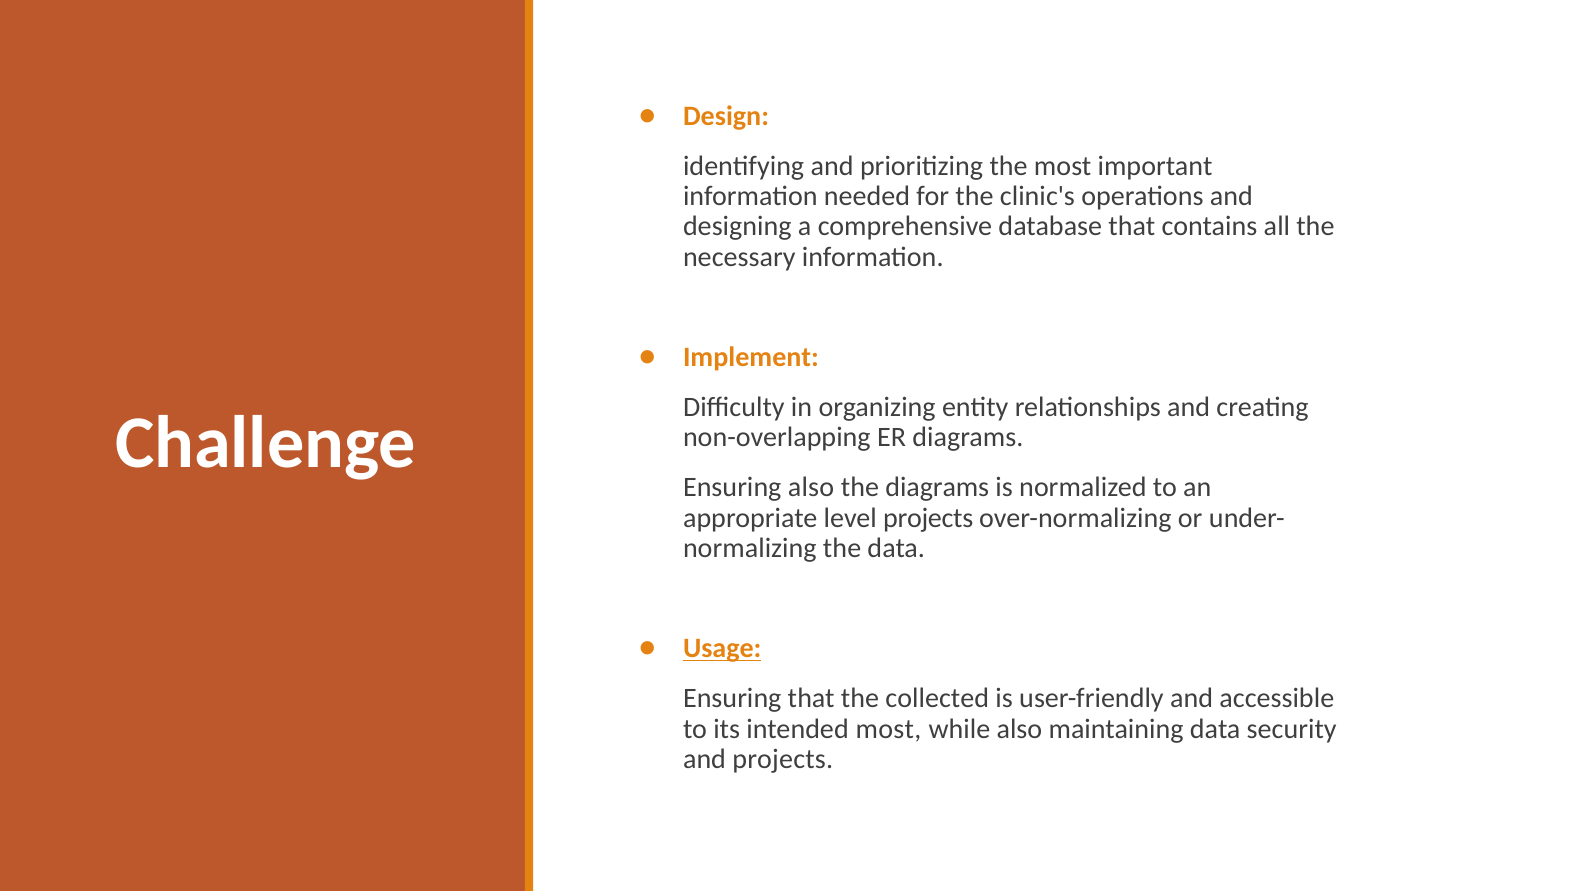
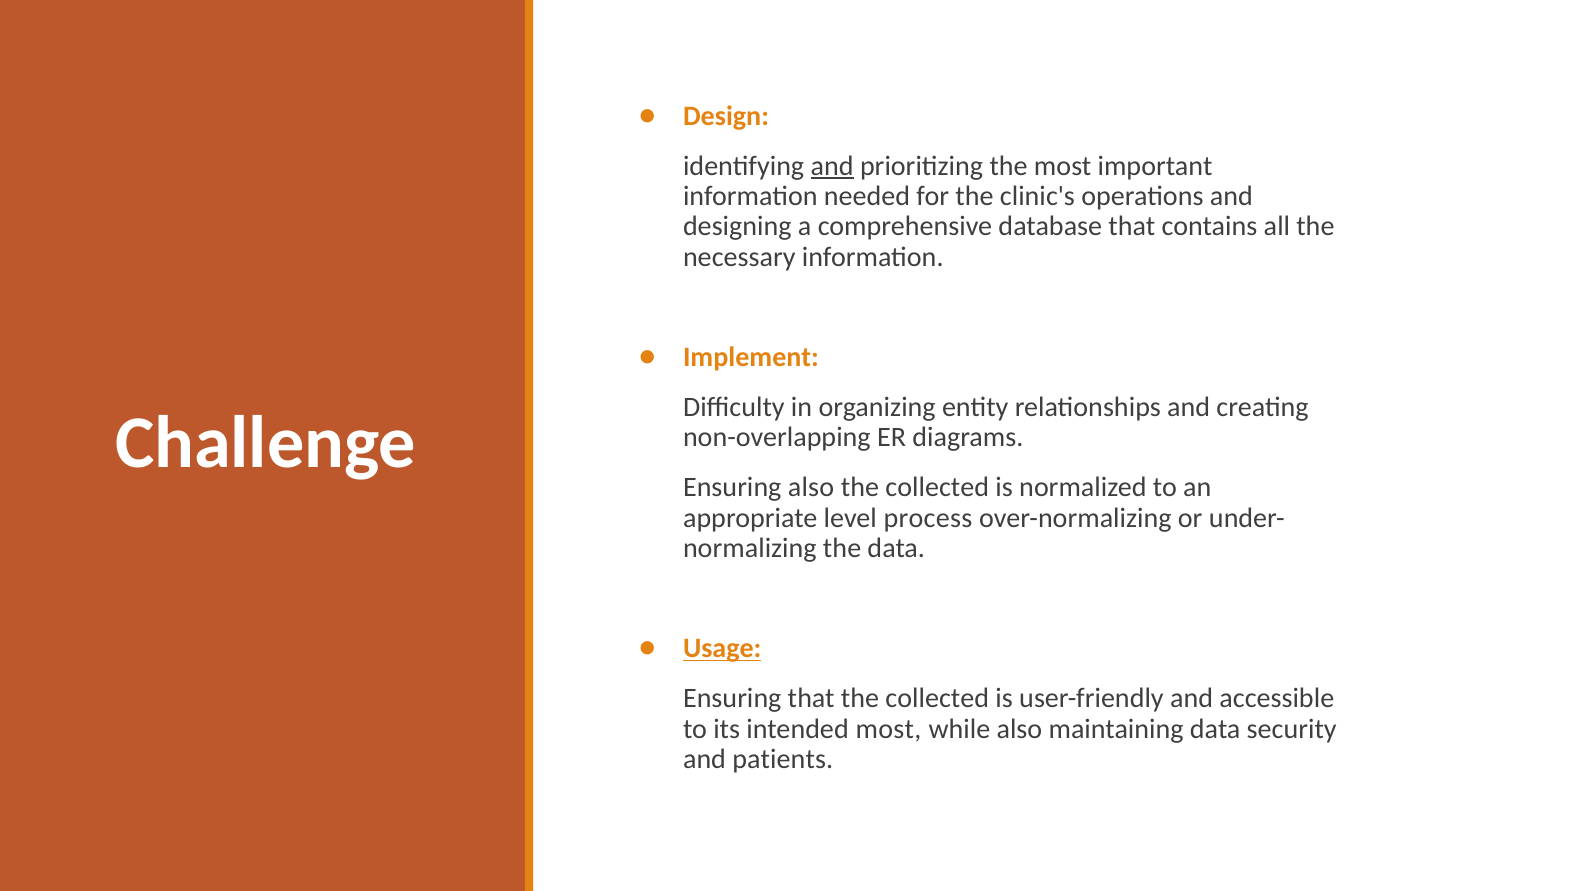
and at (832, 166) underline: none -> present
diagrams at (937, 488): diagrams -> collected
level projects: projects -> process
and projects: projects -> patients
